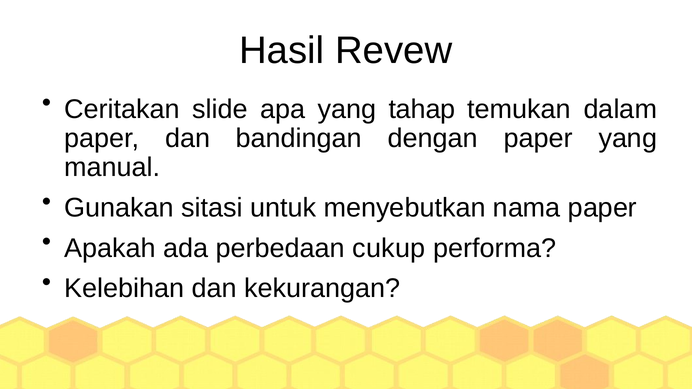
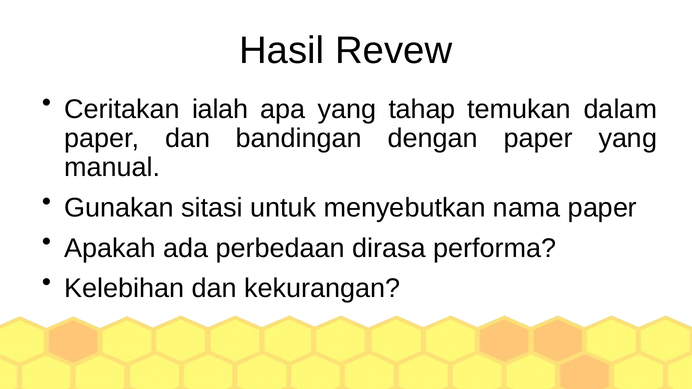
slide: slide -> ialah
cukup: cukup -> dirasa
